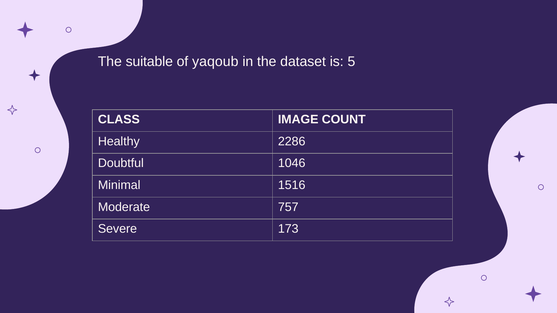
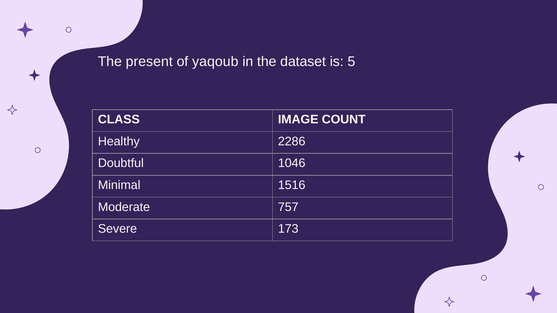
suitable: suitable -> present
